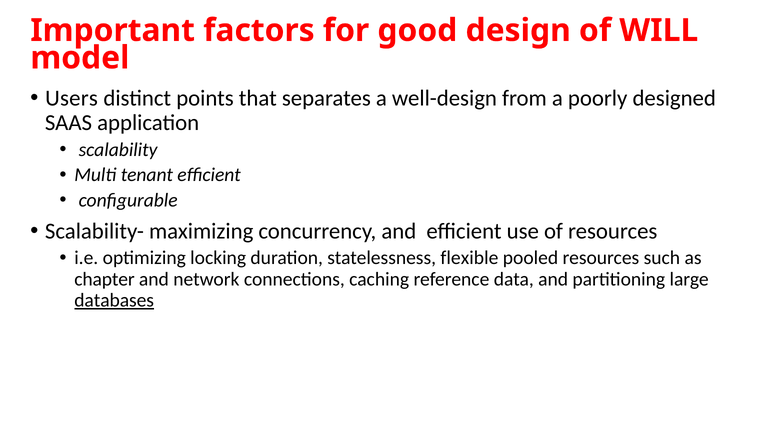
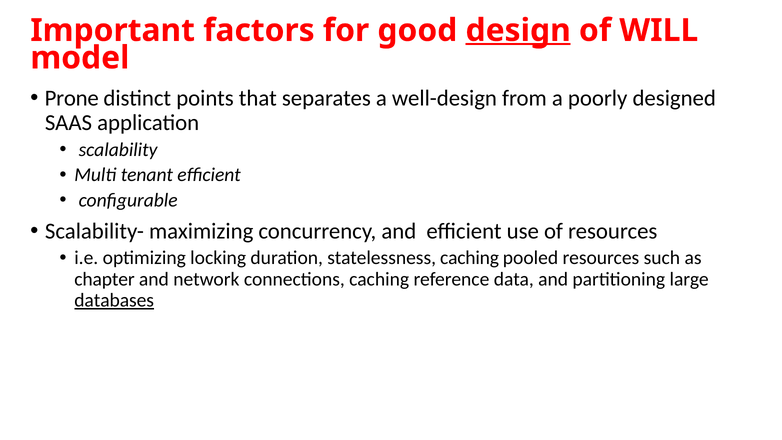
design underline: none -> present
Users: Users -> Prone
statelessness flexible: flexible -> caching
